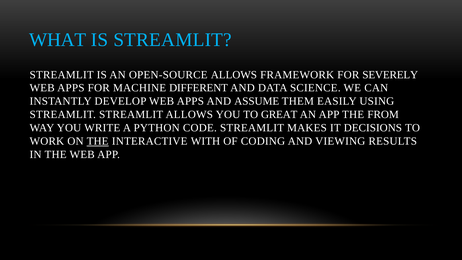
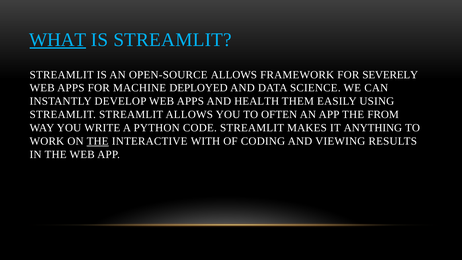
WHAT underline: none -> present
DIFFERENT: DIFFERENT -> DEPLOYED
ASSUME: ASSUME -> HEALTH
GREAT: GREAT -> OFTEN
DECISIONS: DECISIONS -> ANYTHING
